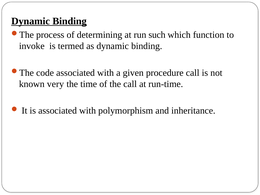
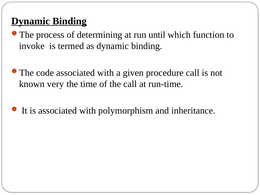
such: such -> until
